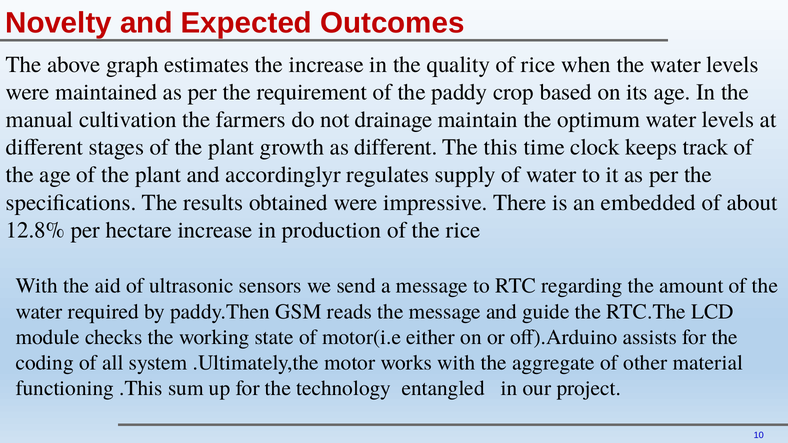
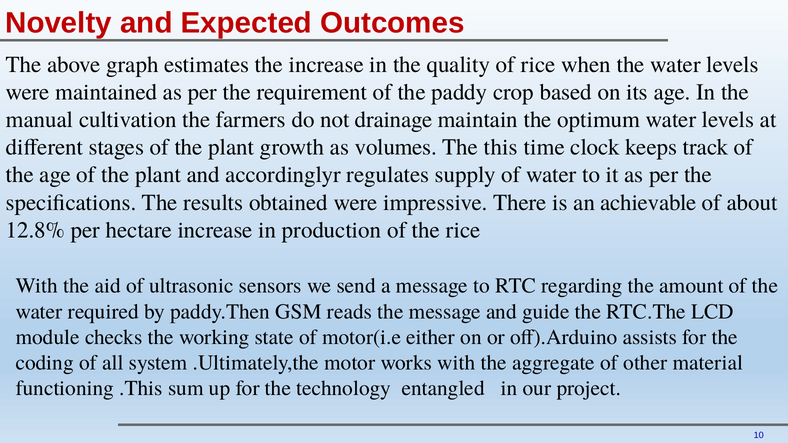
as different: different -> volumes
embedded: embedded -> achievable
